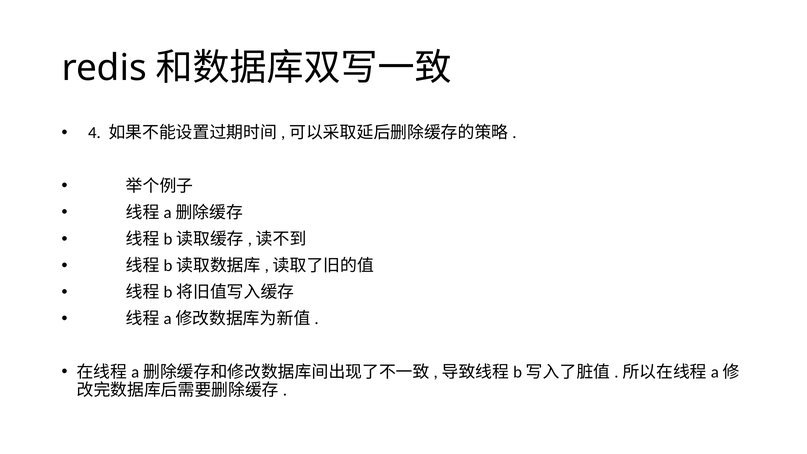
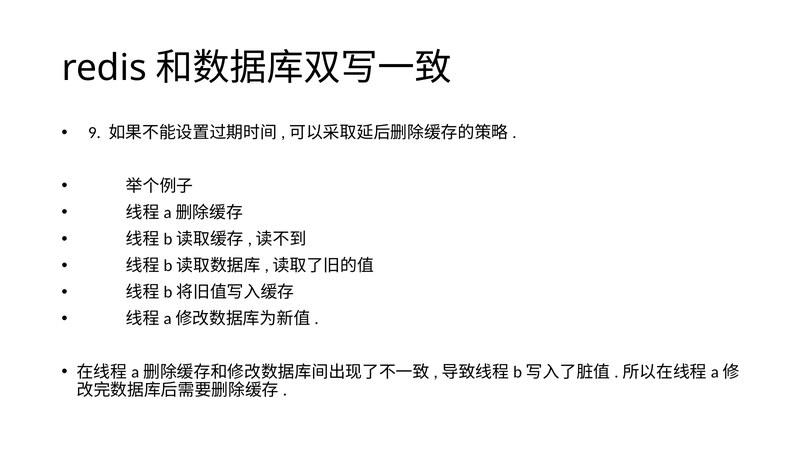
4: 4 -> 9
